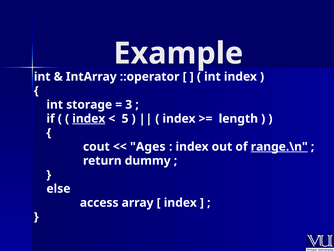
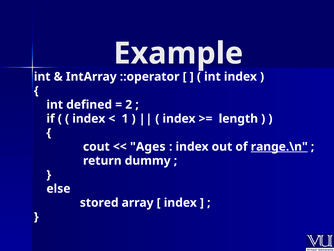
storage: storage -> defined
3: 3 -> 2
index at (89, 118) underline: present -> none
5: 5 -> 1
access: access -> stored
